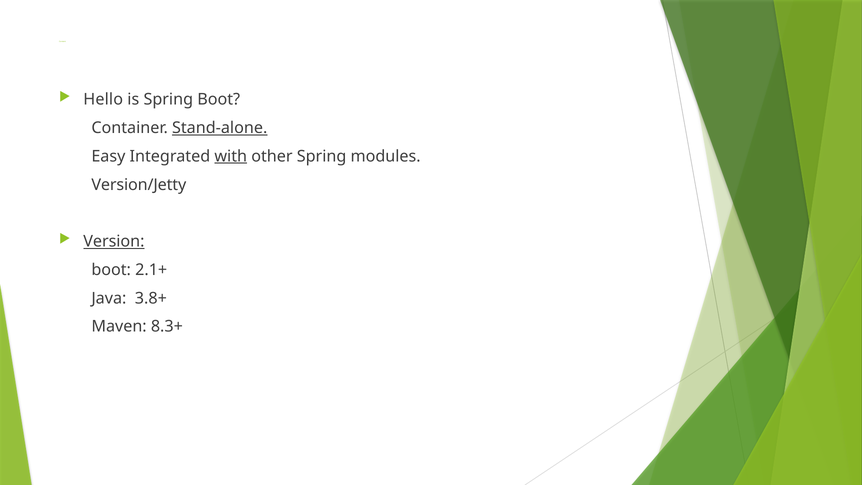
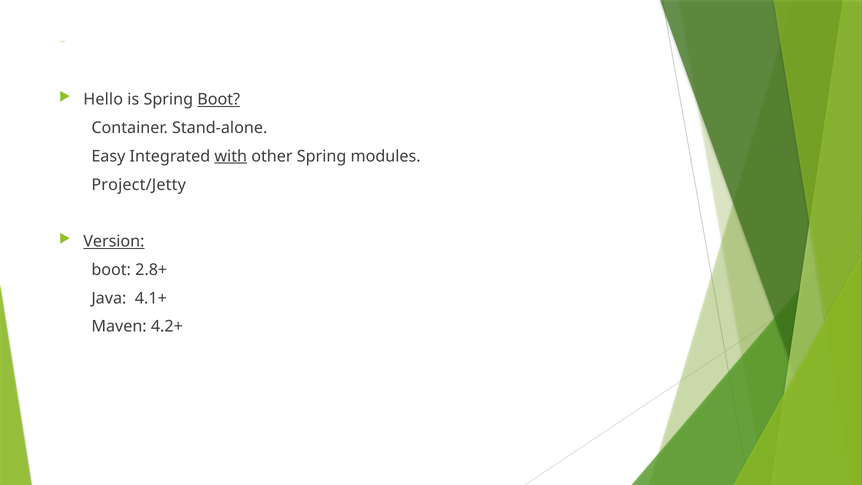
Boot at (219, 99) underline: none -> present
Stand-alone underline: present -> none
Version/Jetty: Version/Jetty -> Project/Jetty
2.1+: 2.1+ -> 2.8+
3.8+: 3.8+ -> 4.1+
8.3+: 8.3+ -> 4.2+
